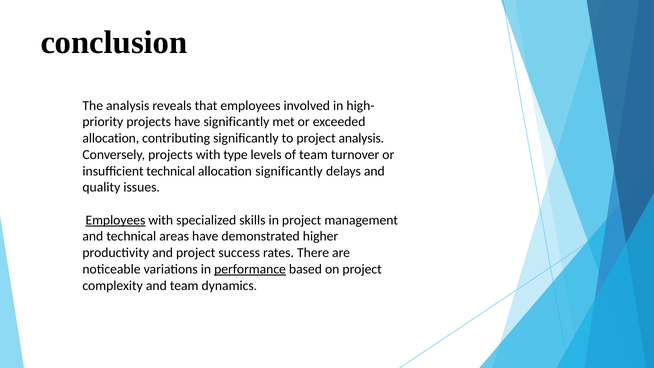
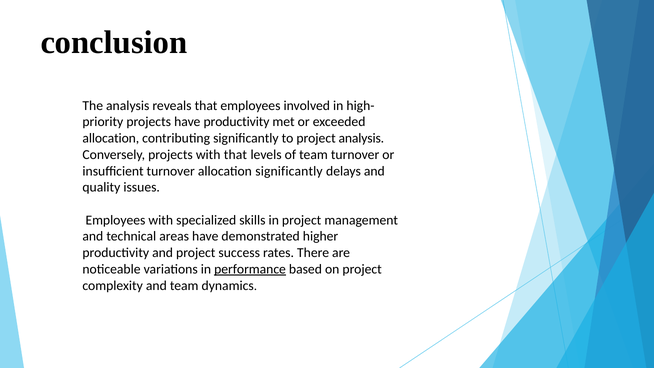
have significantly: significantly -> productivity
with type: type -> that
insufficient technical: technical -> turnover
Employees at (115, 220) underline: present -> none
